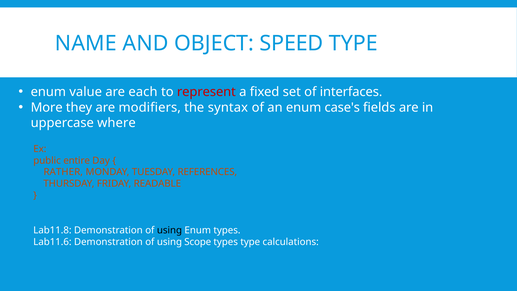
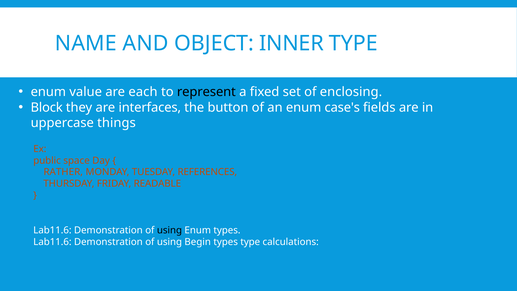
SPEED: SPEED -> INNER
represent colour: red -> black
interfaces: interfaces -> enclosing
More: More -> Block
modifiers: modifiers -> interfaces
syntax: syntax -> button
where: where -> things
entire: entire -> space
Lab11.8 at (52, 230): Lab11.8 -> Lab11.6
Scope: Scope -> Begin
